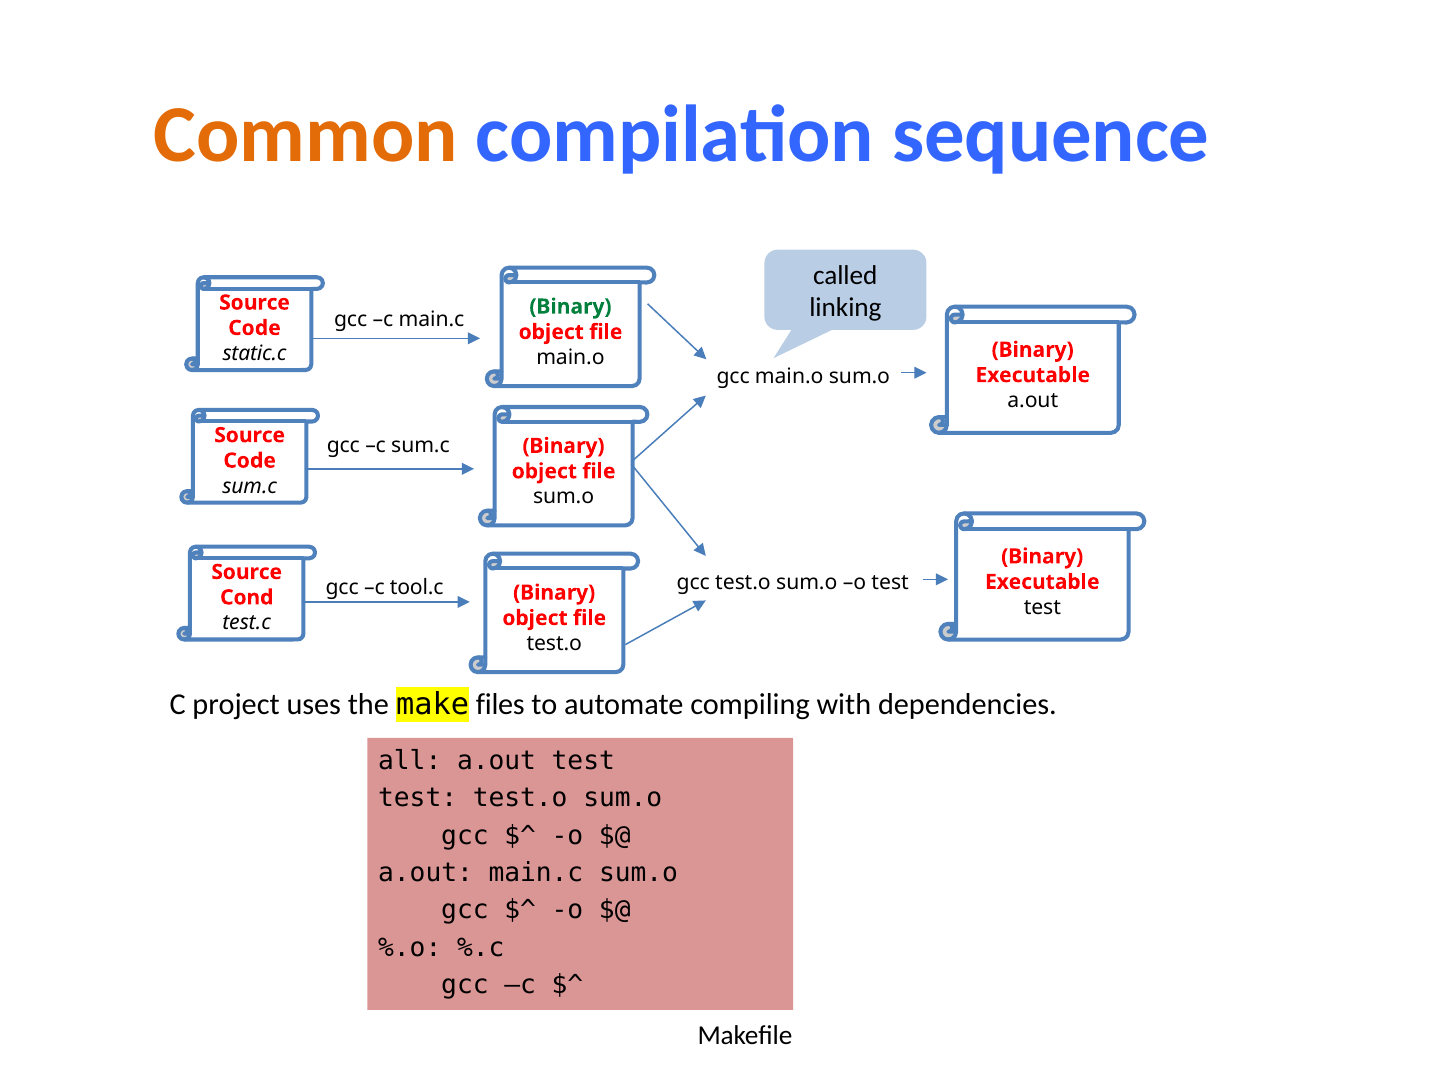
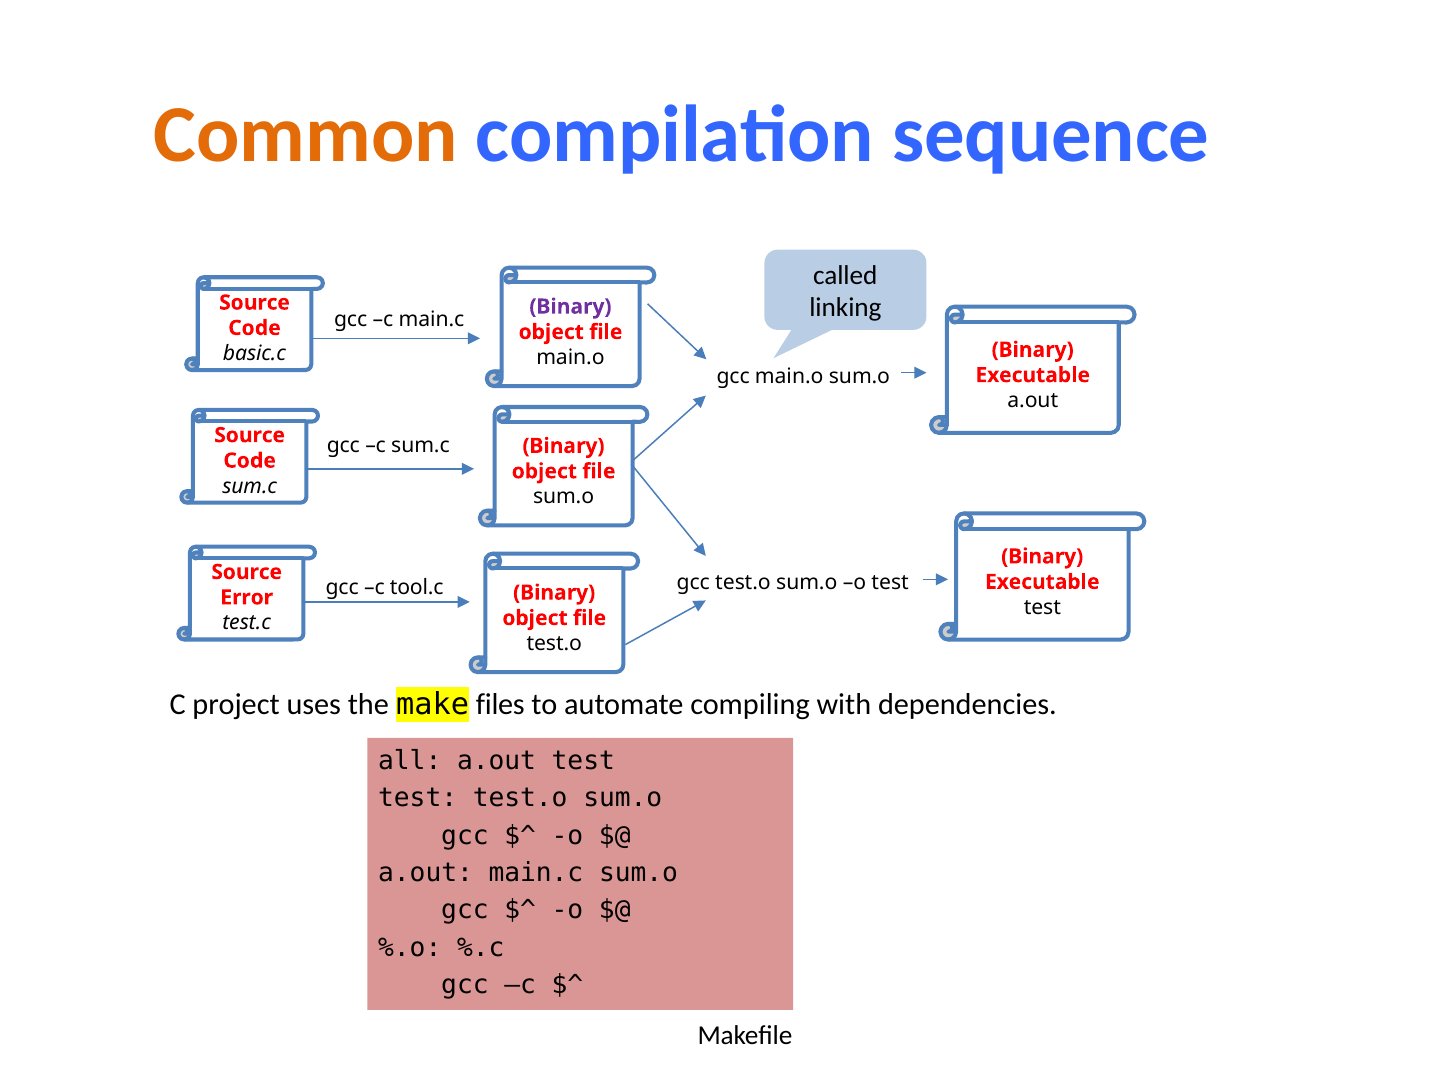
Binary at (570, 307) colour: green -> purple
static.c: static.c -> basic.c
Cond: Cond -> Error
